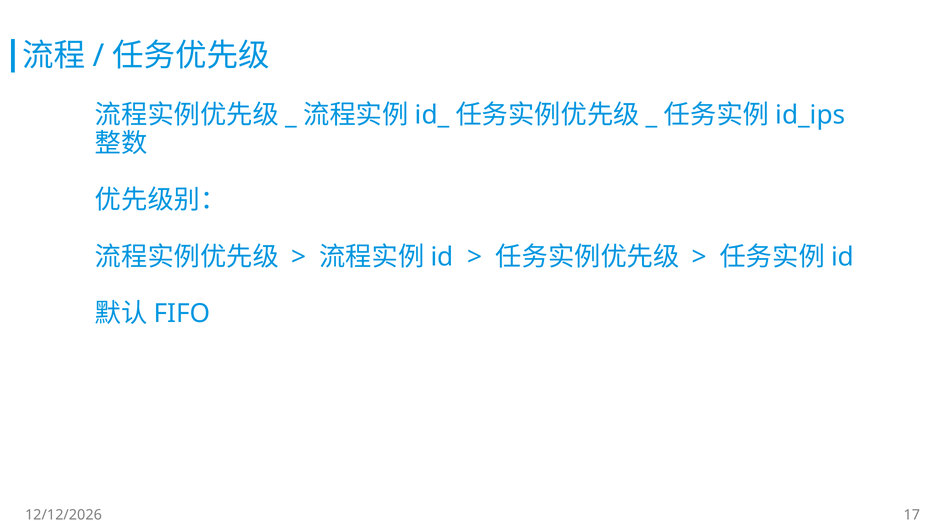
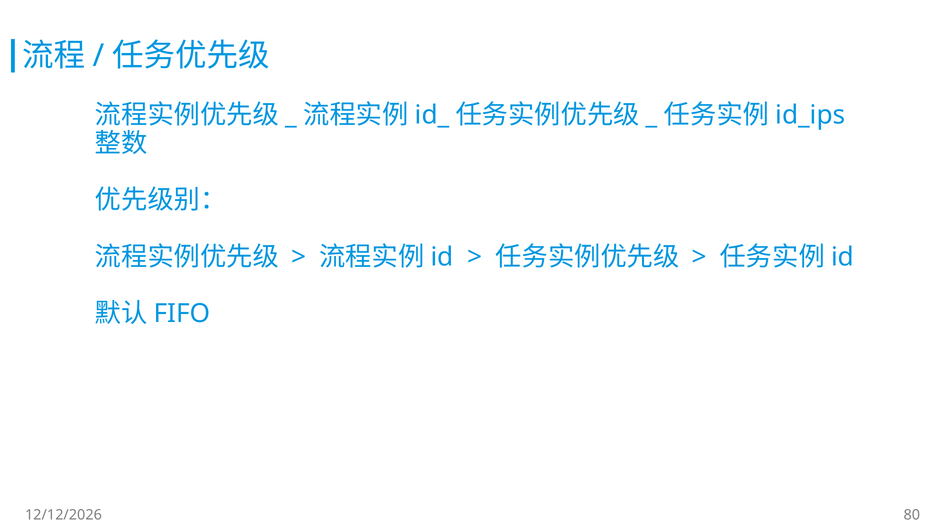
17: 17 -> 80
